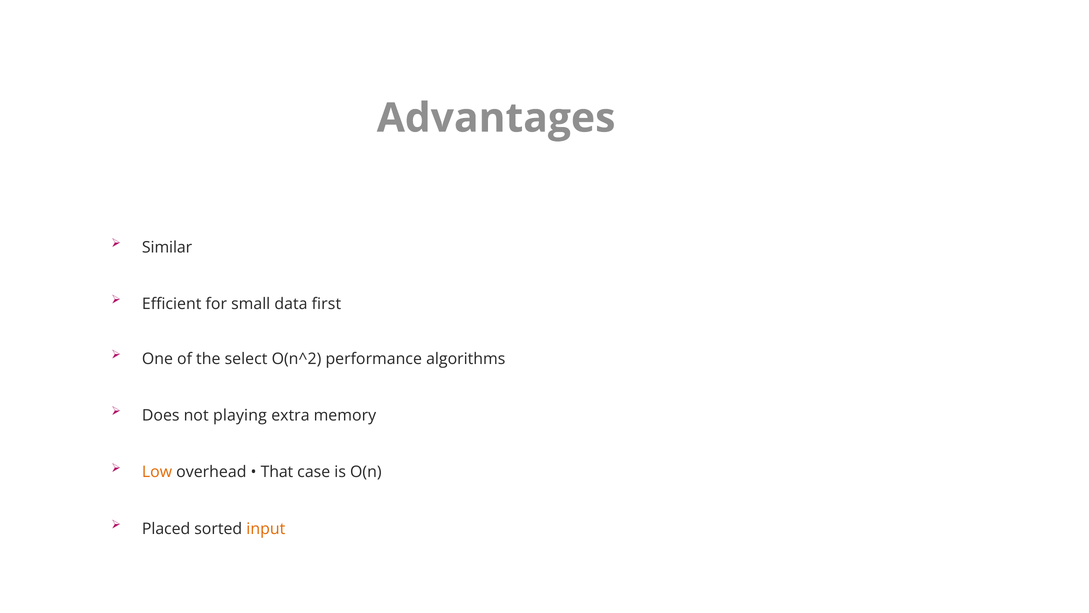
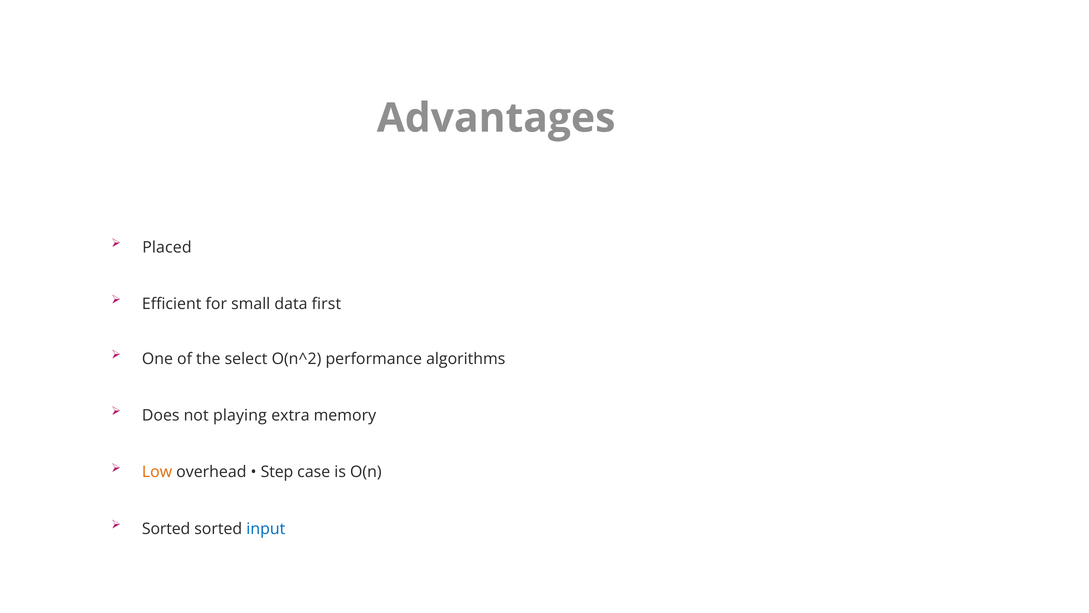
Similar: Similar -> Placed
That: That -> Step
Placed at (166, 529): Placed -> Sorted
input colour: orange -> blue
